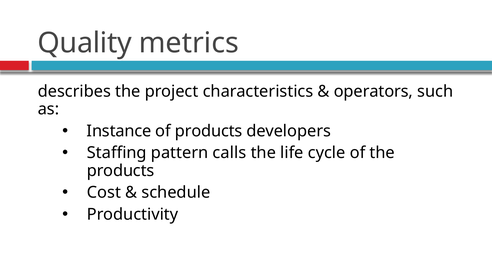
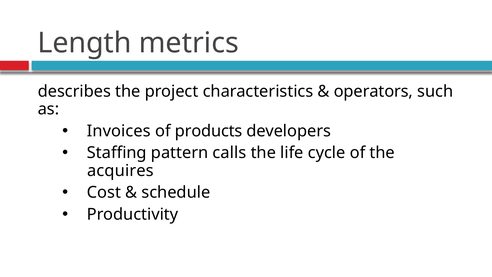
Quality: Quality -> Length
Instance: Instance -> Invoices
products at (121, 170): products -> acquires
